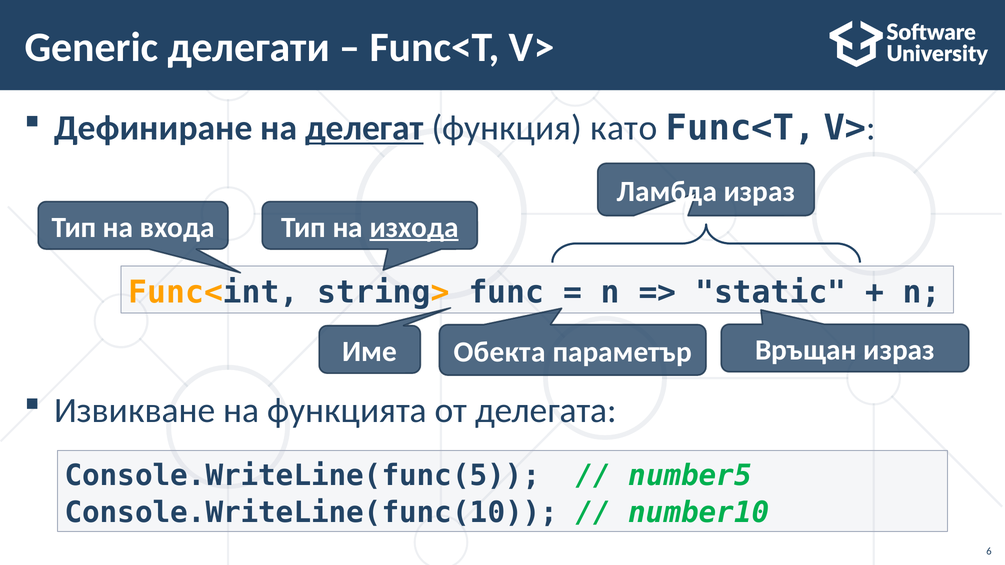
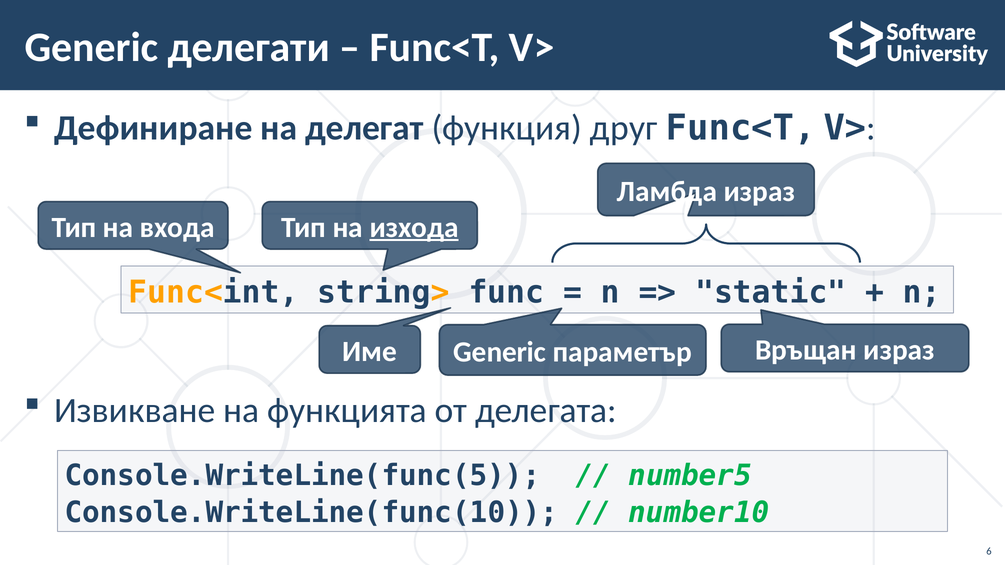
делегат underline: present -> none
като: като -> друг
Обекта at (500, 352): Обекта -> Generic
